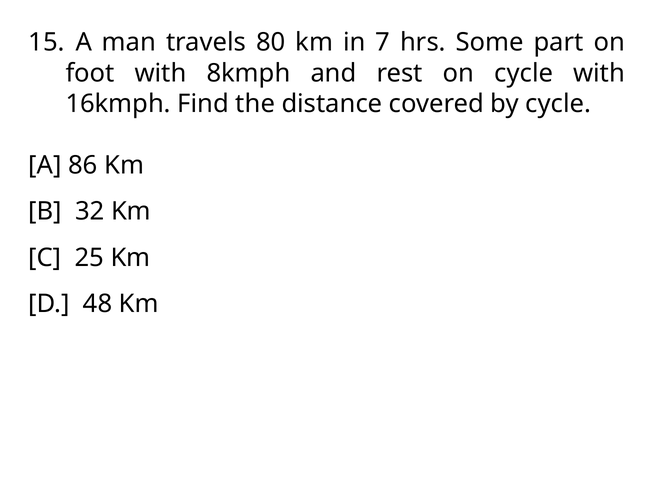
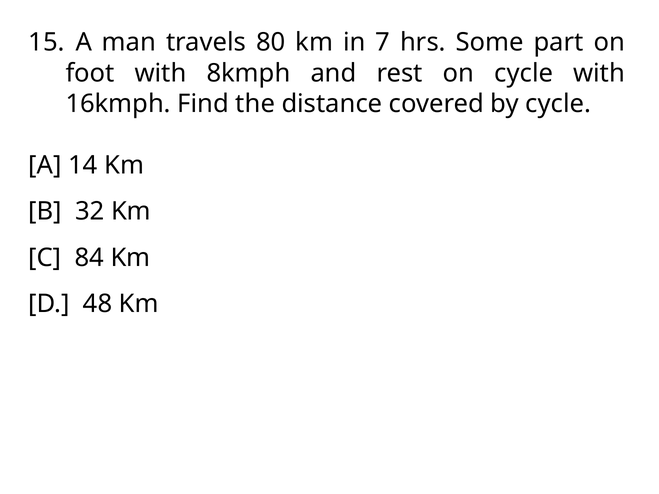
86: 86 -> 14
25: 25 -> 84
